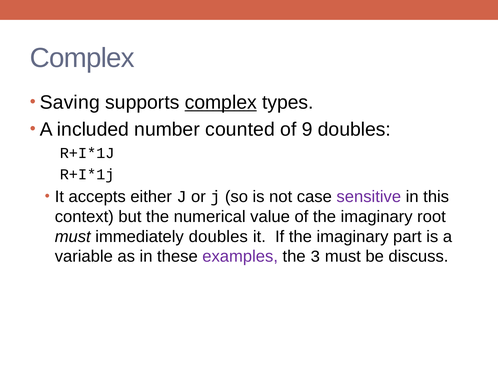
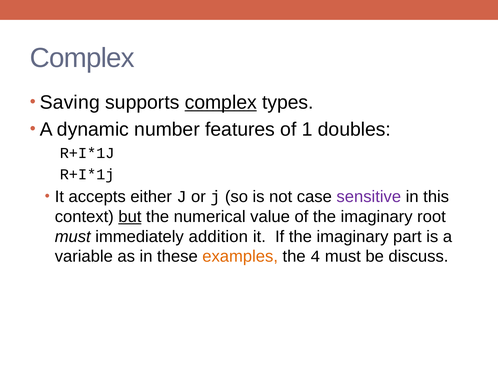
included: included -> dynamic
counted: counted -> features
9: 9 -> 1
but underline: none -> present
immediately doubles: doubles -> addition
examples colour: purple -> orange
3: 3 -> 4
